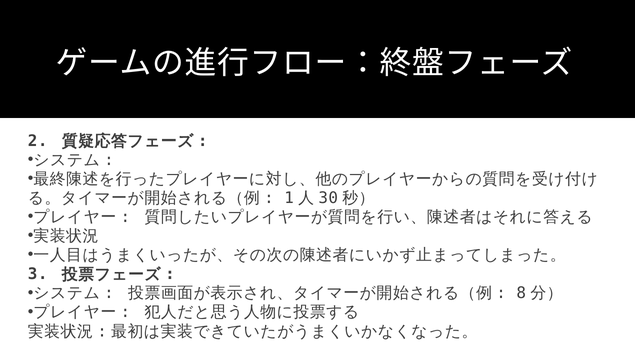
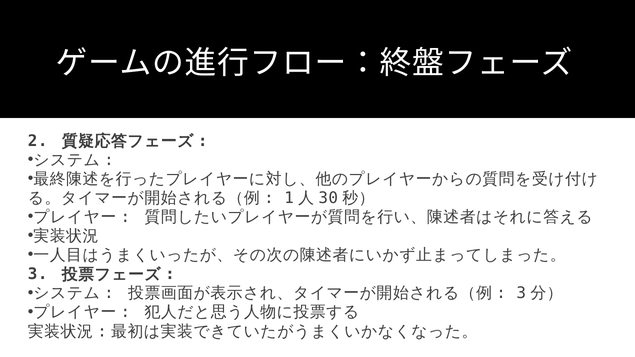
8 at (521, 293): 8 -> 3
